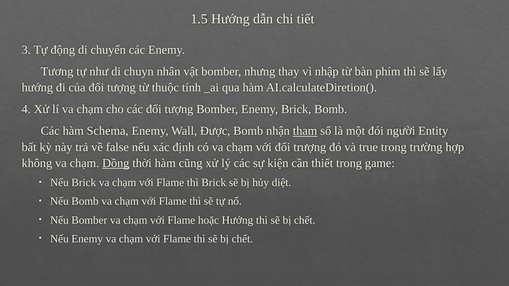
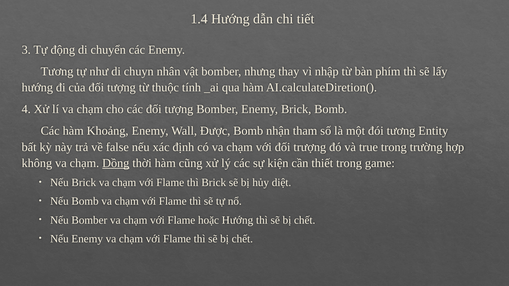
1.5: 1.5 -> 1.4
Schema: Schema -> Khoảng
tham underline: present -> none
đói người: người -> tương
